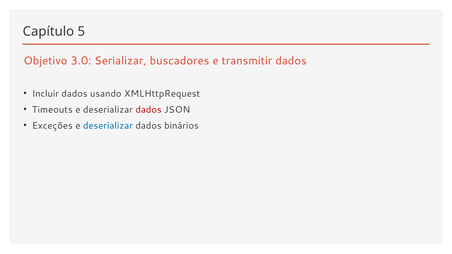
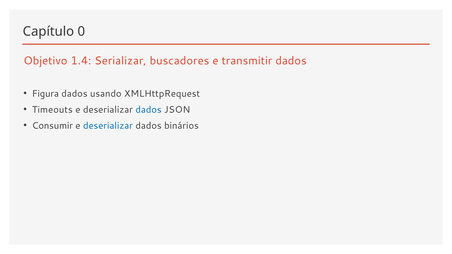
5: 5 -> 0
3.0: 3.0 -> 1.4
Incluir: Incluir -> Figura
dados at (149, 110) colour: red -> blue
Exceções: Exceções -> Consumir
